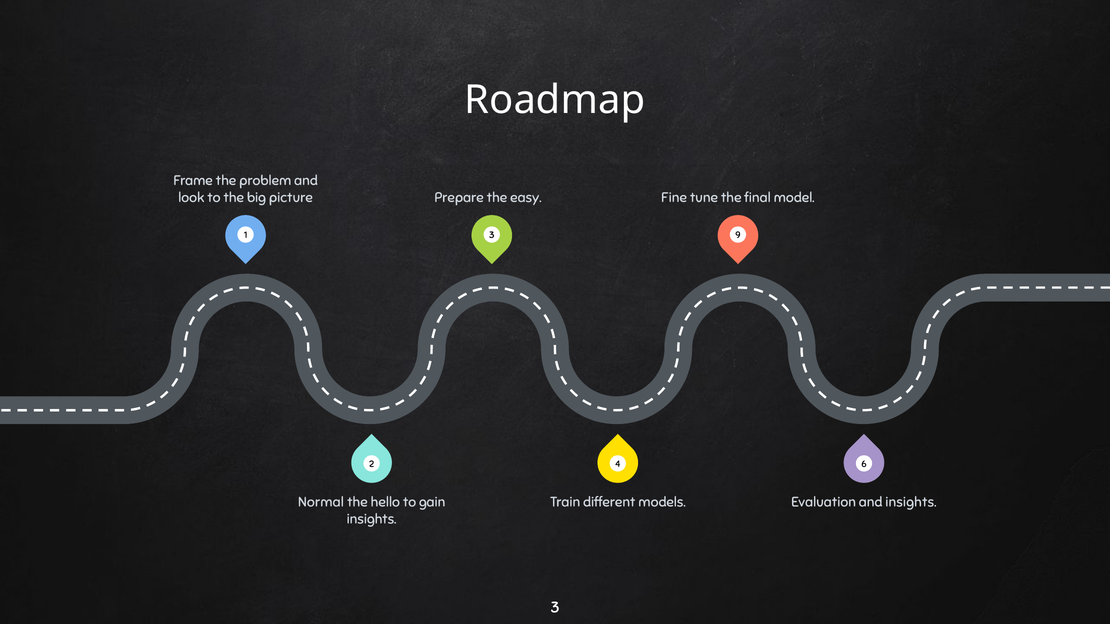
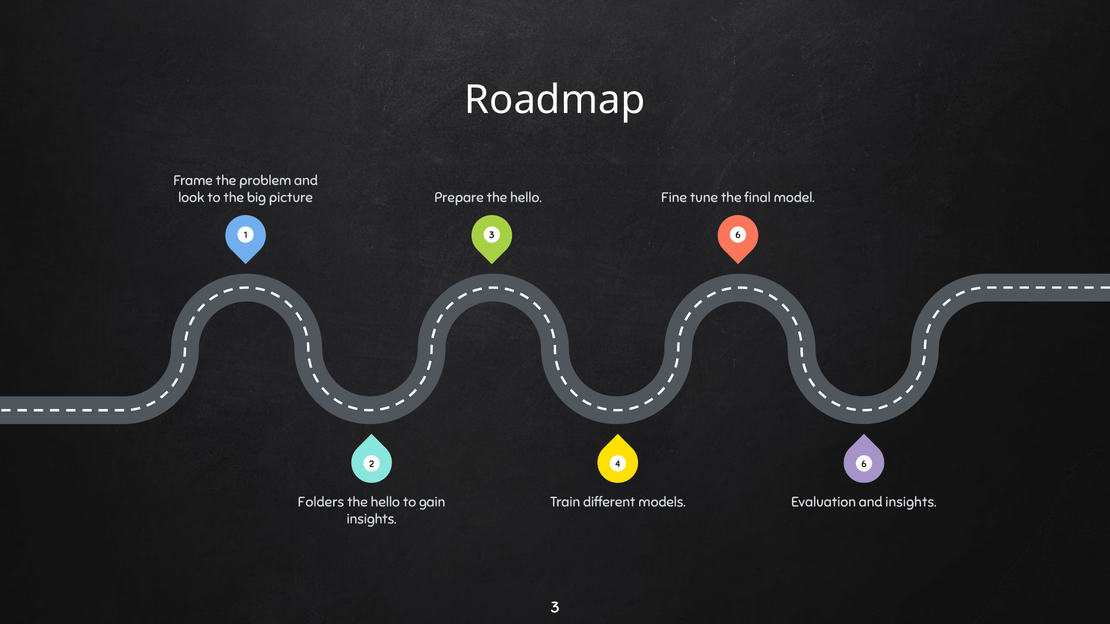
Prepare the easy: easy -> hello
3 9: 9 -> 6
Normal: Normal -> Folders
